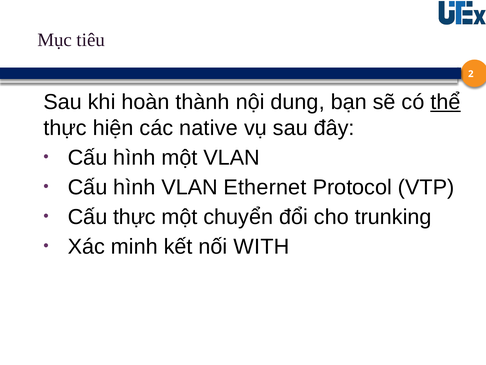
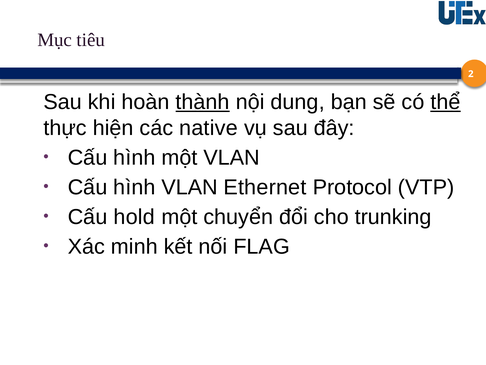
thành underline: none -> present
Cấu thực: thực -> hold
WITH: WITH -> FLAG
